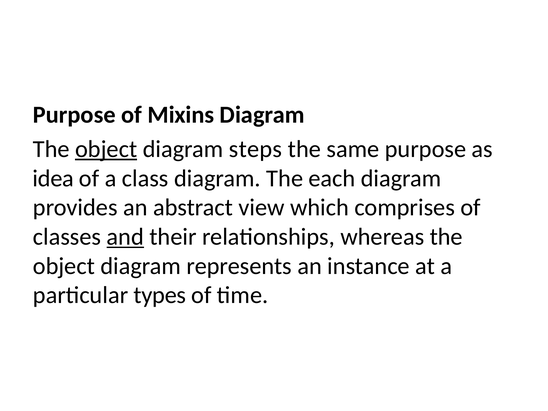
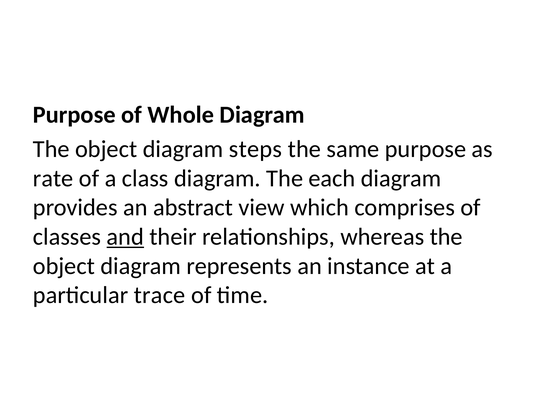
Mixins: Mixins -> Whole
object at (106, 149) underline: present -> none
idea: idea -> rate
types: types -> trace
